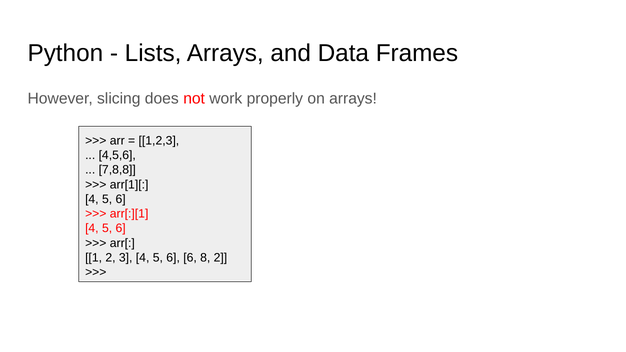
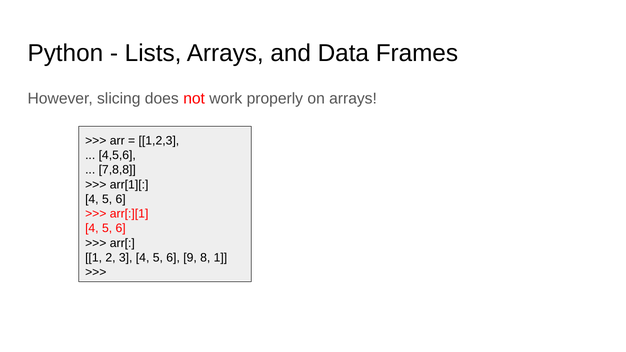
6 6: 6 -> 9
8 2: 2 -> 1
